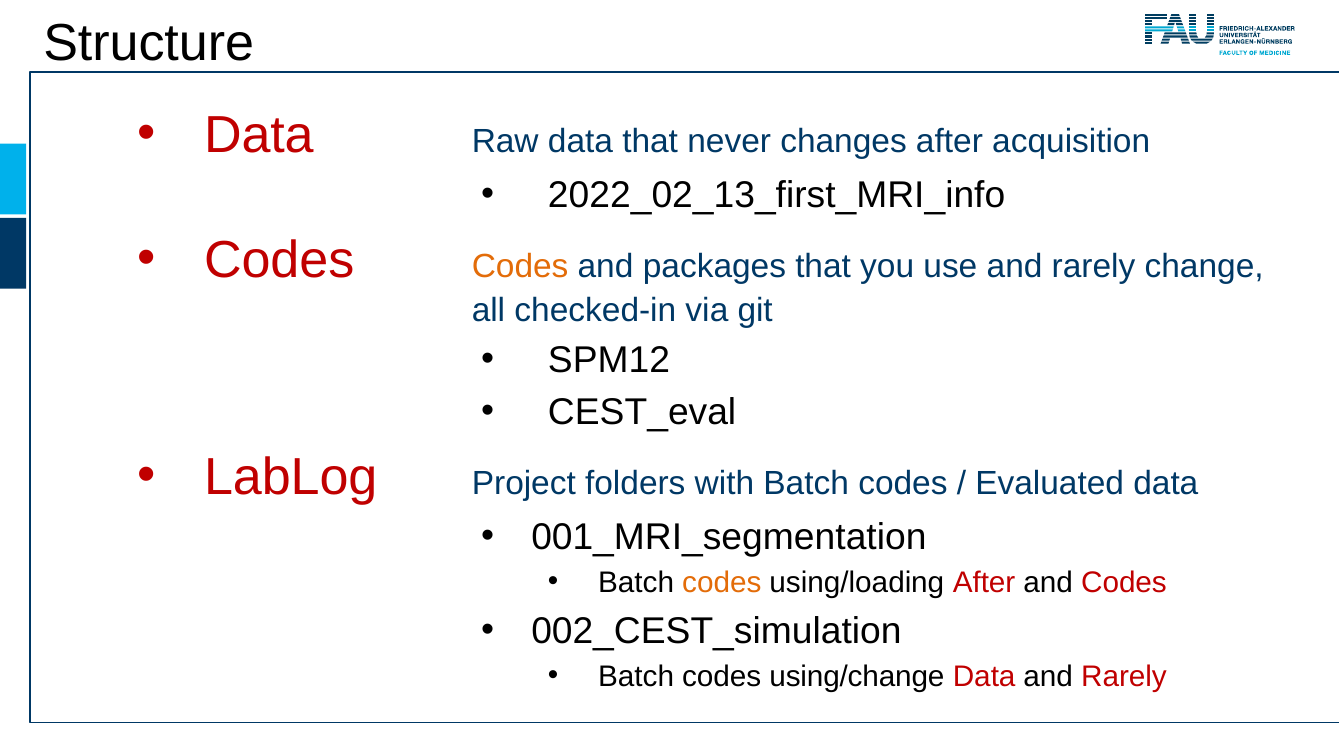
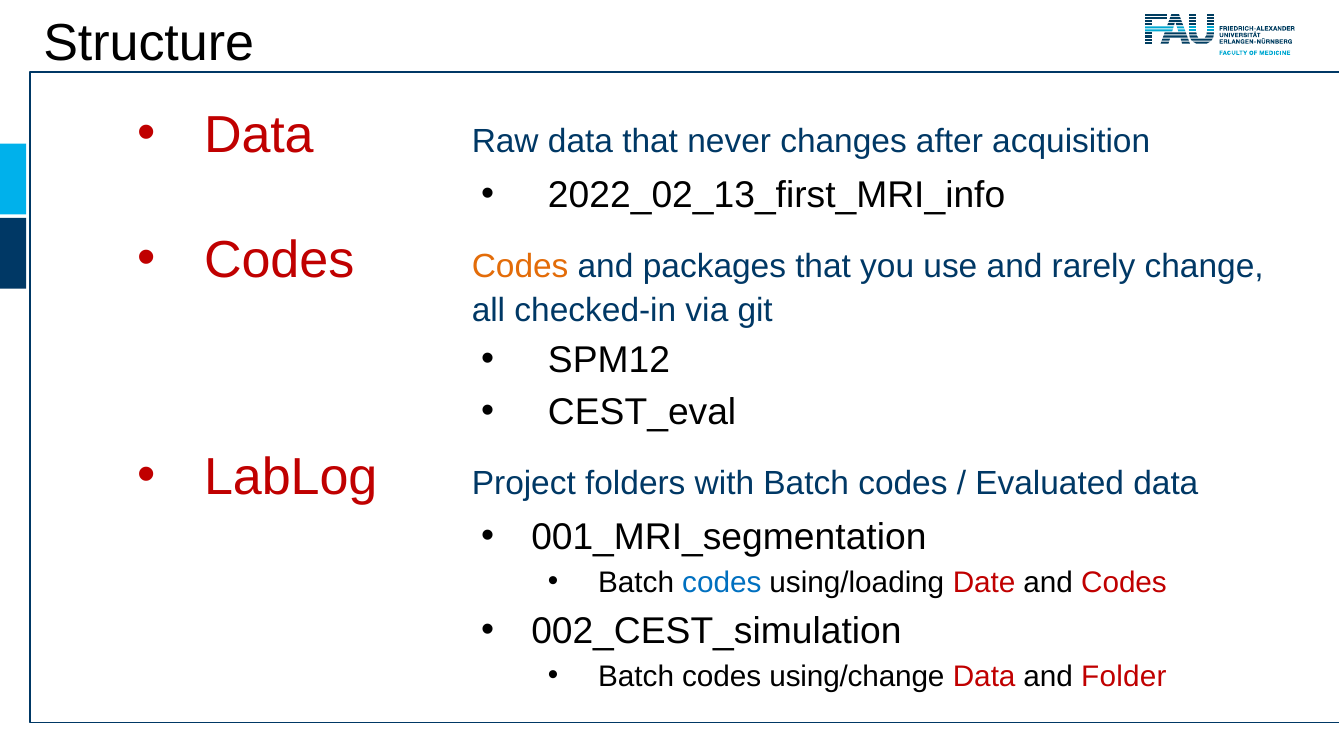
codes at (722, 583) colour: orange -> blue
using/loading After: After -> Date
Data and Rarely: Rarely -> Folder
